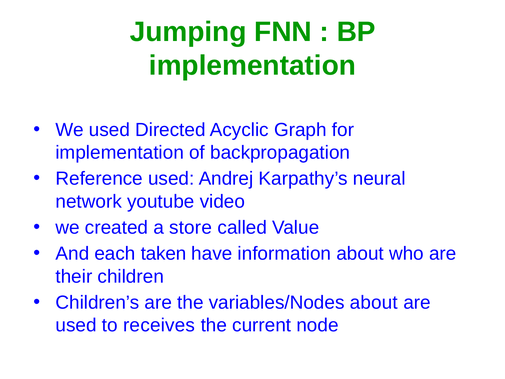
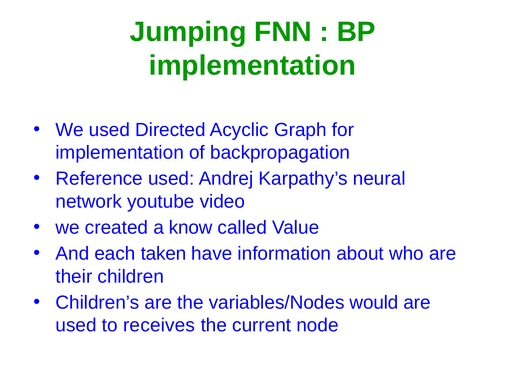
store: store -> know
variables/Nodes about: about -> would
